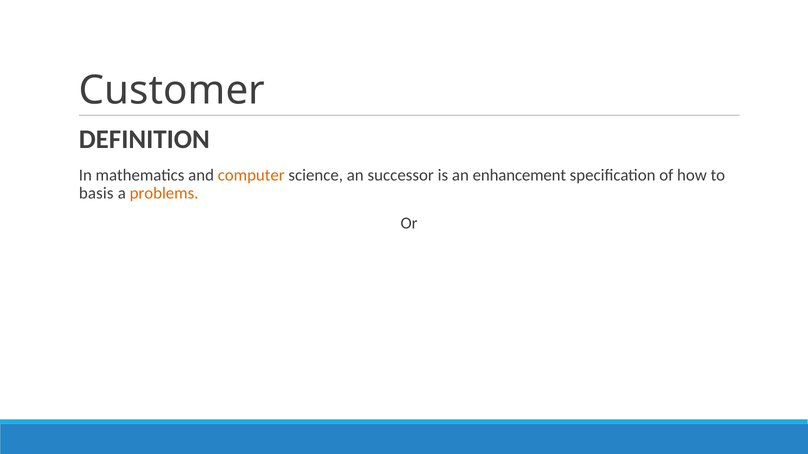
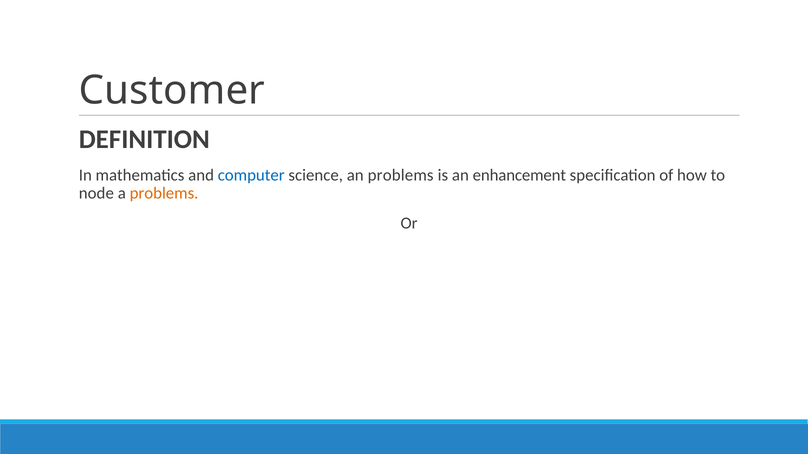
computer colour: orange -> blue
an successor: successor -> problems
basis: basis -> node
